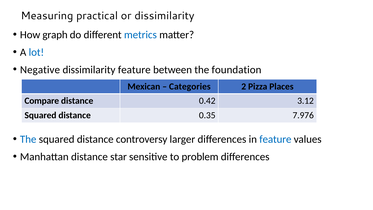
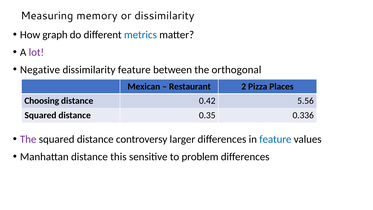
practical: practical -> memory
lot colour: blue -> purple
foundation: foundation -> orthogonal
Categories: Categories -> Restaurant
Compare: Compare -> Choosing
3.12: 3.12 -> 5.56
7.976: 7.976 -> 0.336
The at (28, 139) colour: blue -> purple
star: star -> this
